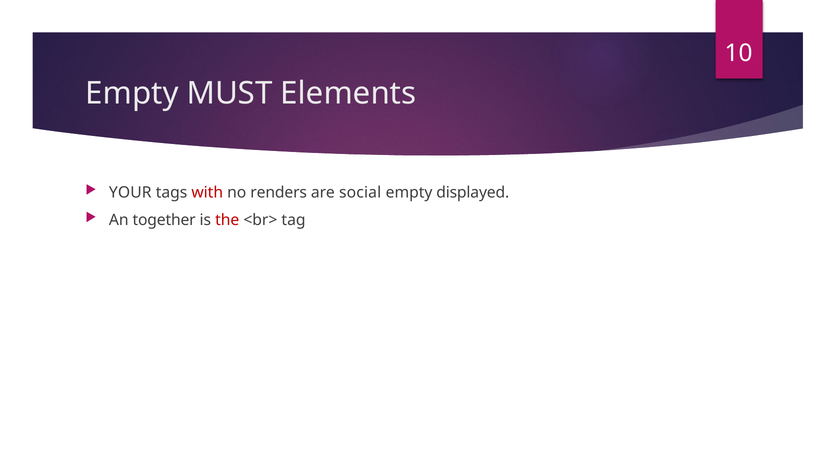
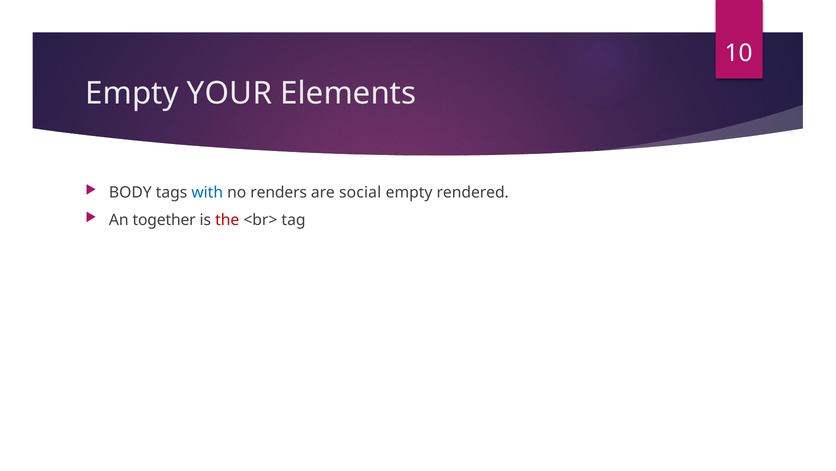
MUST: MUST -> YOUR
YOUR: YOUR -> BODY
with colour: red -> blue
displayed: displayed -> rendered
